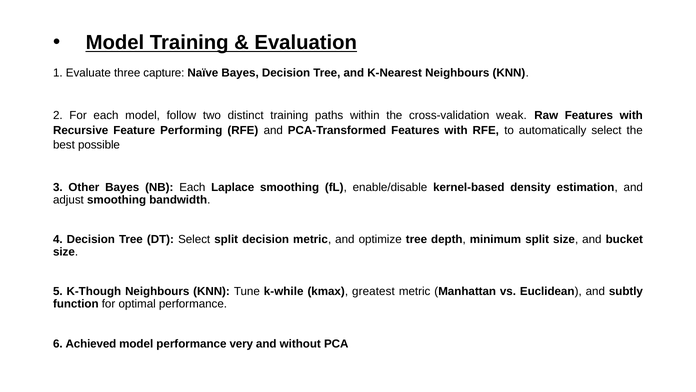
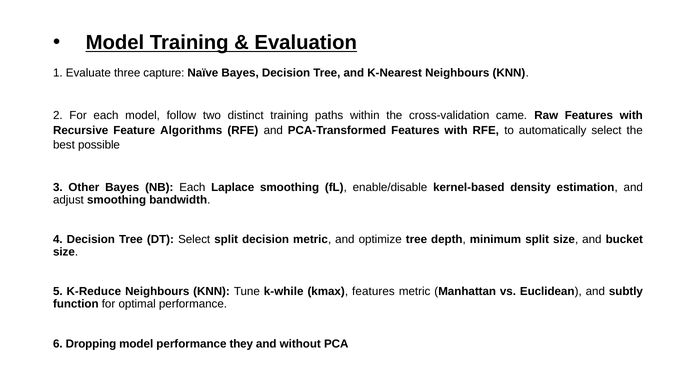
weak: weak -> came
Performing: Performing -> Algorithms
K-Though: K-Though -> K-Reduce
kmax greatest: greatest -> features
Achieved: Achieved -> Dropping
very: very -> they
